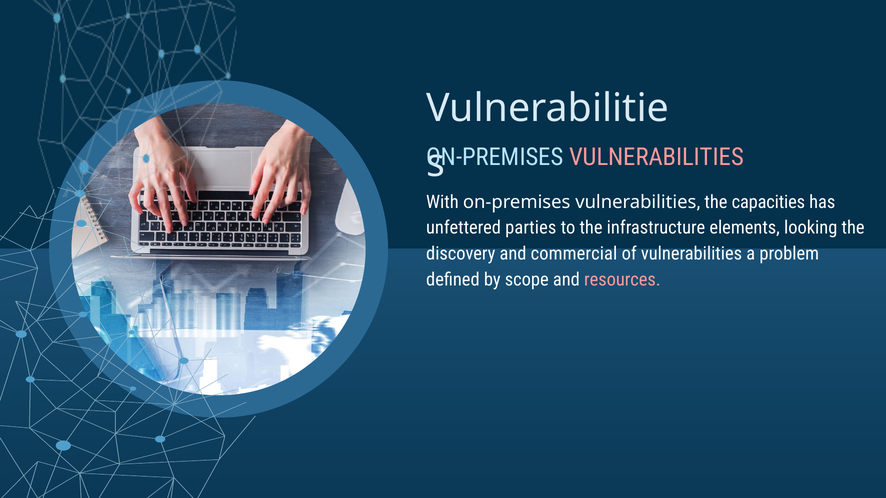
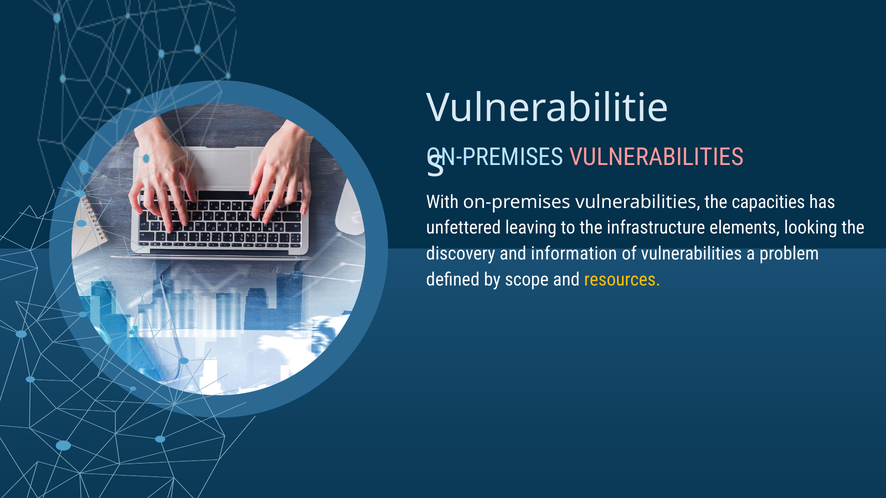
parties: parties -> leaving
commercial: commercial -> information
resources colour: pink -> yellow
